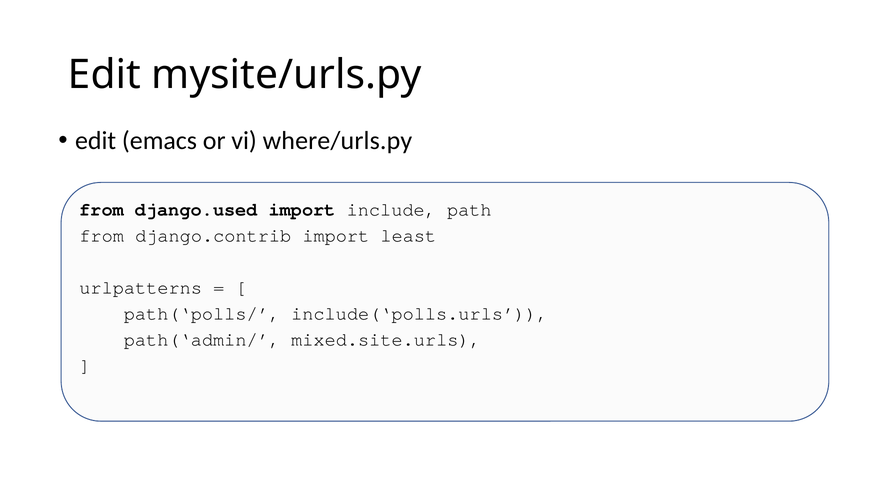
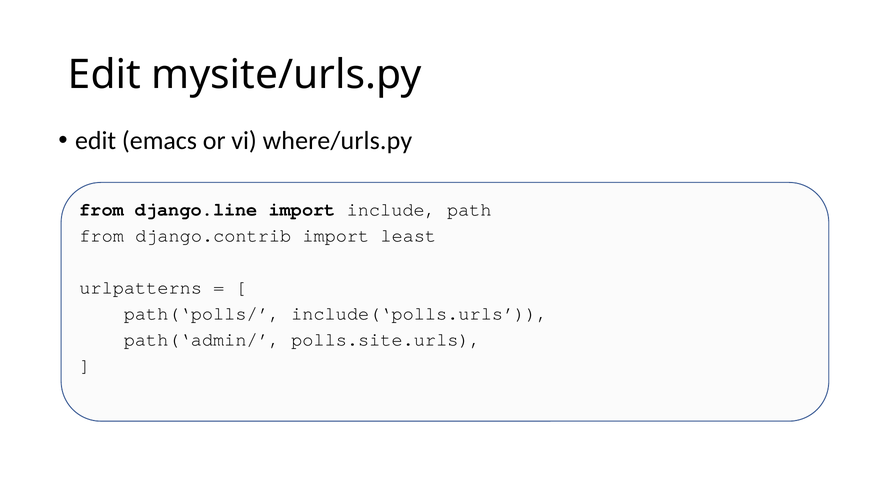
django.used: django.used -> django.line
mixed.site.urls: mixed.site.urls -> polls.site.urls
